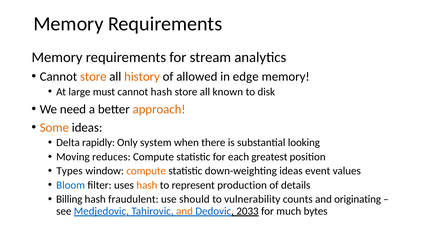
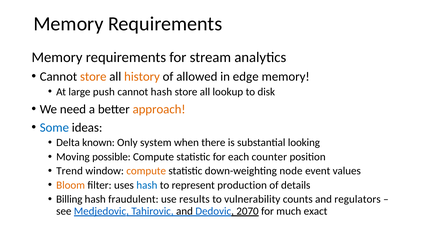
must: must -> push
known: known -> lookup
Some colour: orange -> blue
rapidly: rapidly -> known
reduces: reduces -> possible
greatest: greatest -> counter
Types: Types -> Trend
down-weighting ideas: ideas -> node
Bloom colour: blue -> orange
hash at (147, 185) colour: orange -> blue
should: should -> results
originating: originating -> regulators
and at (184, 211) colour: orange -> black
2033: 2033 -> 2070
bytes: bytes -> exact
